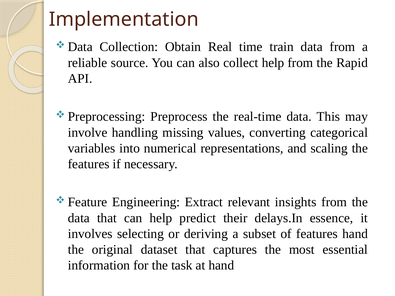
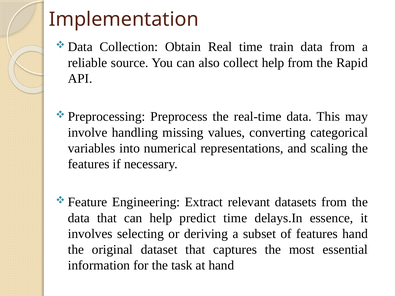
insights: insights -> datasets
predict their: their -> time
